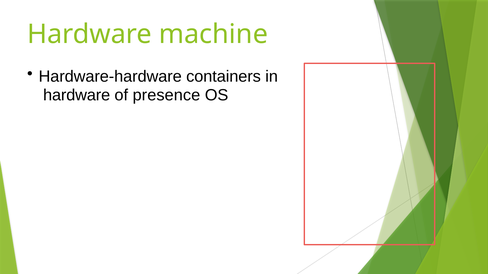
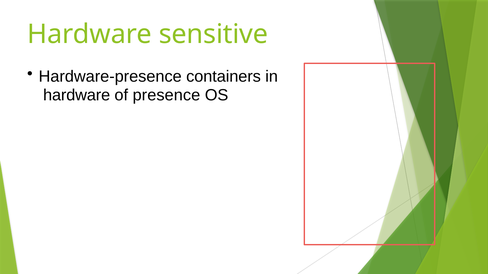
machine: machine -> sensitive
Hardware-hardware: Hardware-hardware -> Hardware-presence
